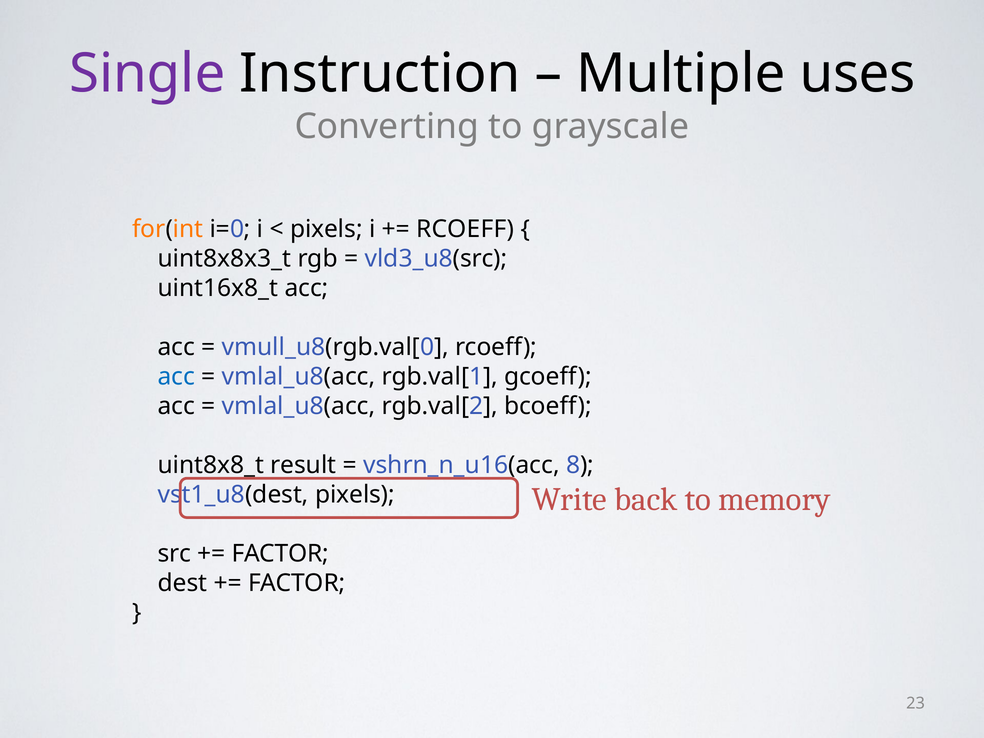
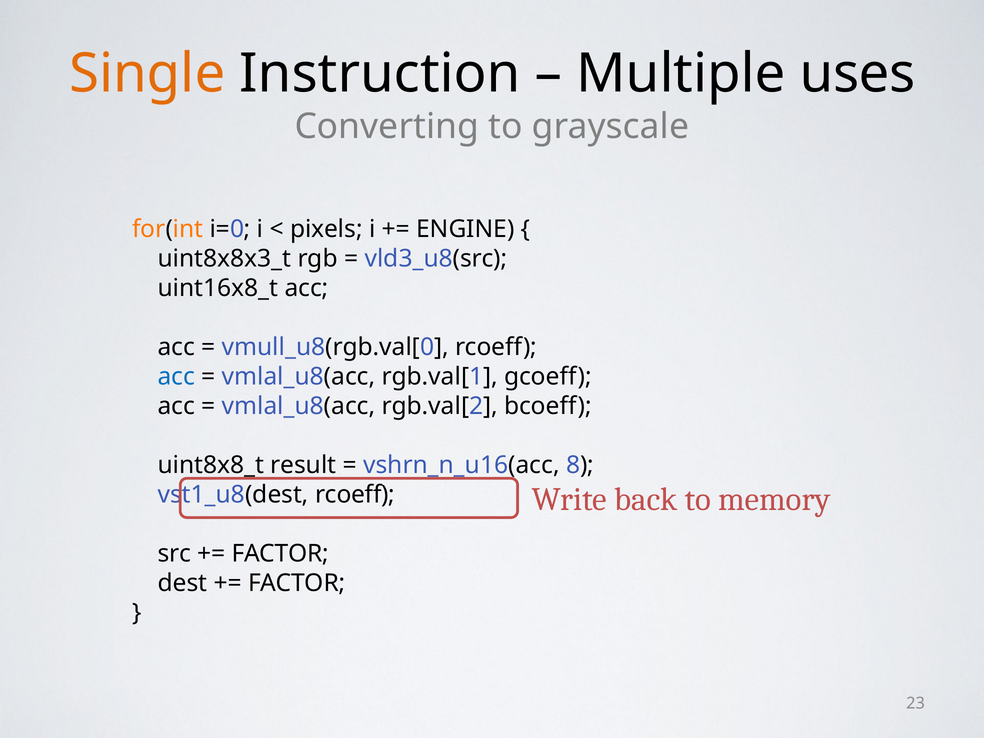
Single colour: purple -> orange
RCOEFF at (465, 229): RCOEFF -> ENGINE
vst1_u8(dest pixels: pixels -> rcoeff
